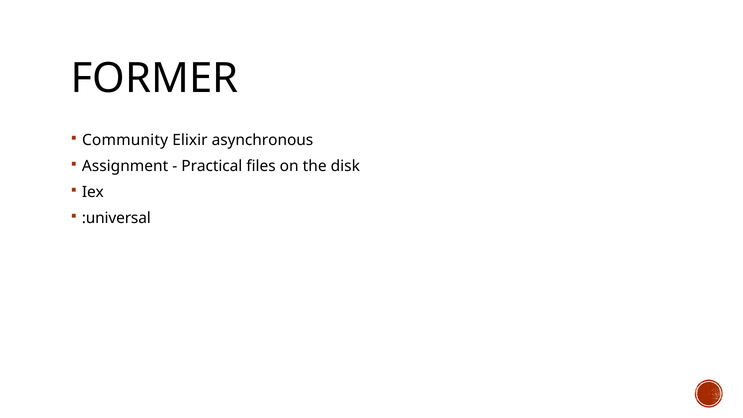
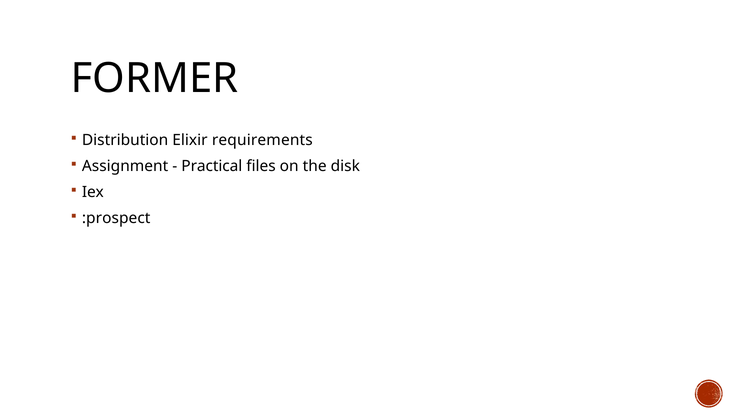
Community: Community -> Distribution
asynchronous: asynchronous -> requirements
:universal: :universal -> :prospect
